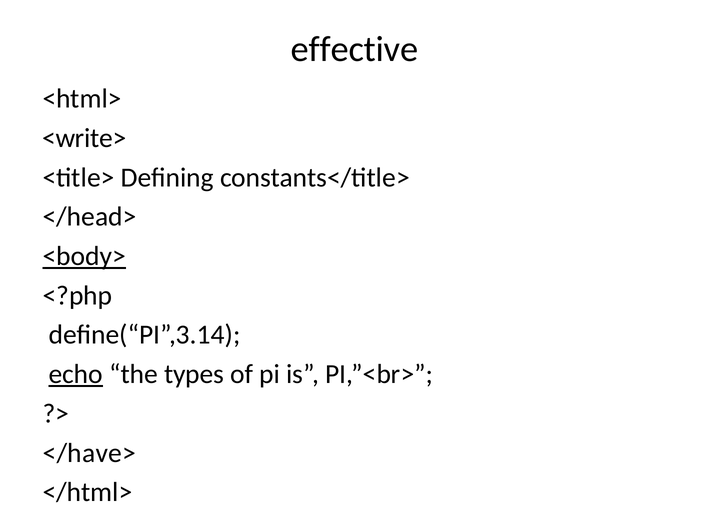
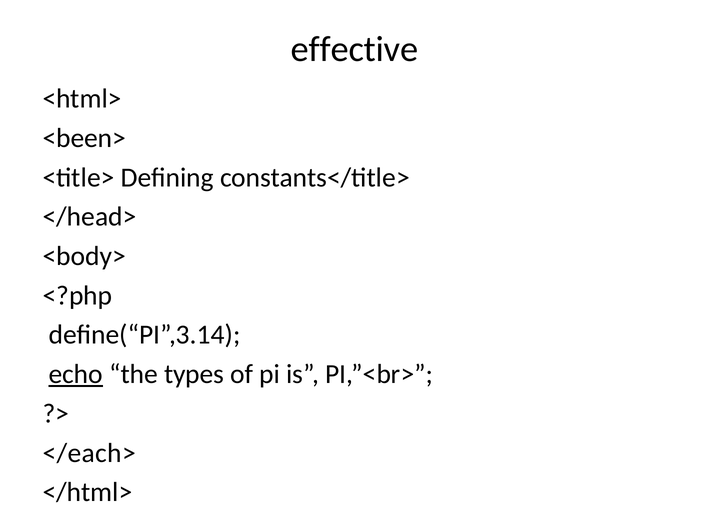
<write>: <write> -> <been>
<body> underline: present -> none
</have>: </have> -> </each>
